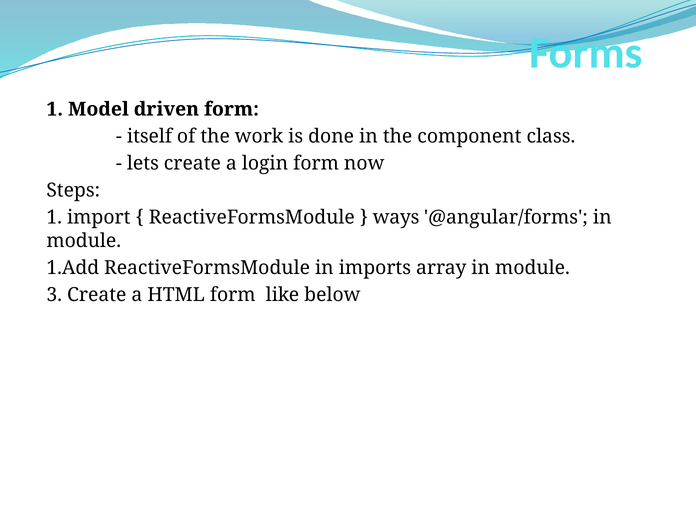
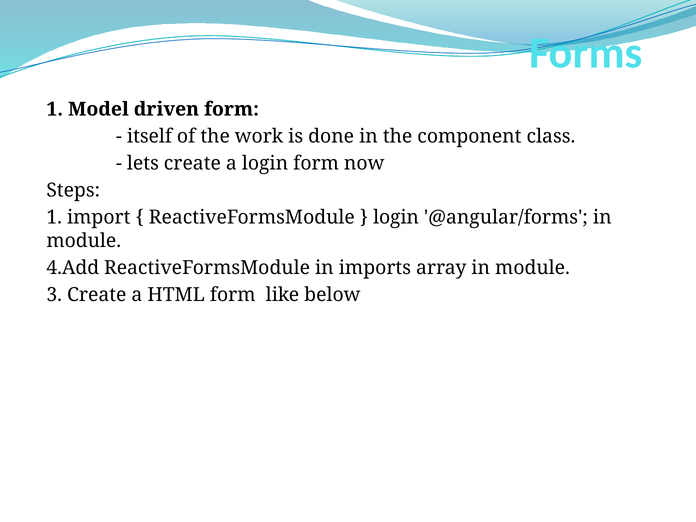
ways at (396, 217): ways -> login
1.Add: 1.Add -> 4.Add
